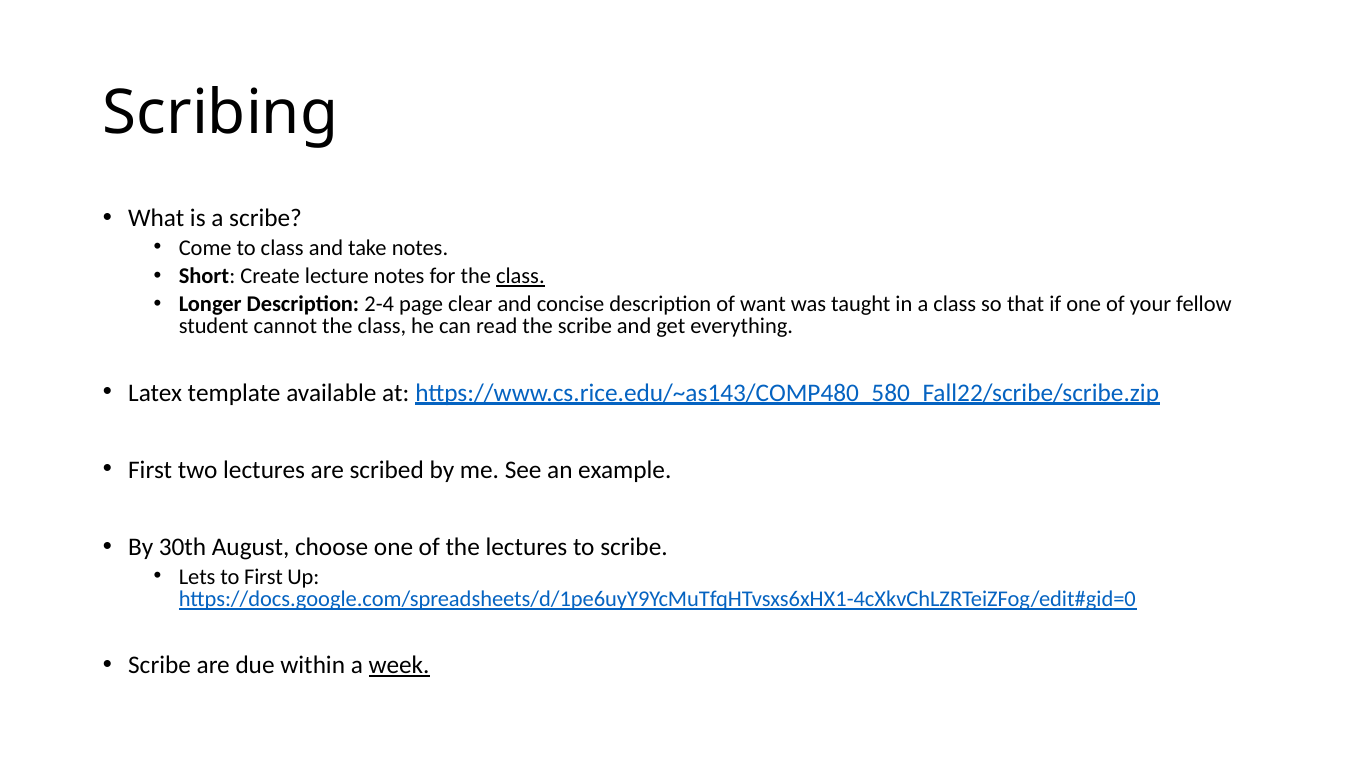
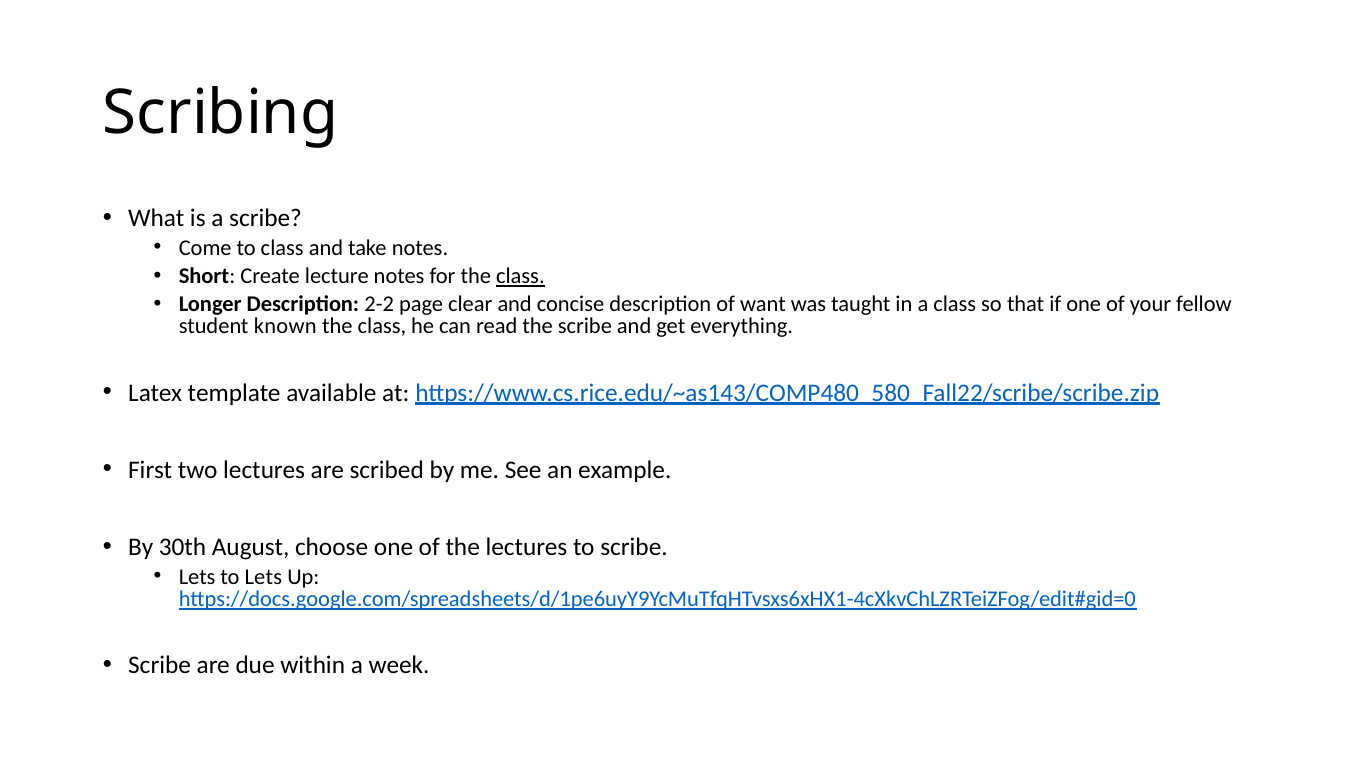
2-4: 2-4 -> 2-2
cannot: cannot -> known
to First: First -> Lets
week underline: present -> none
